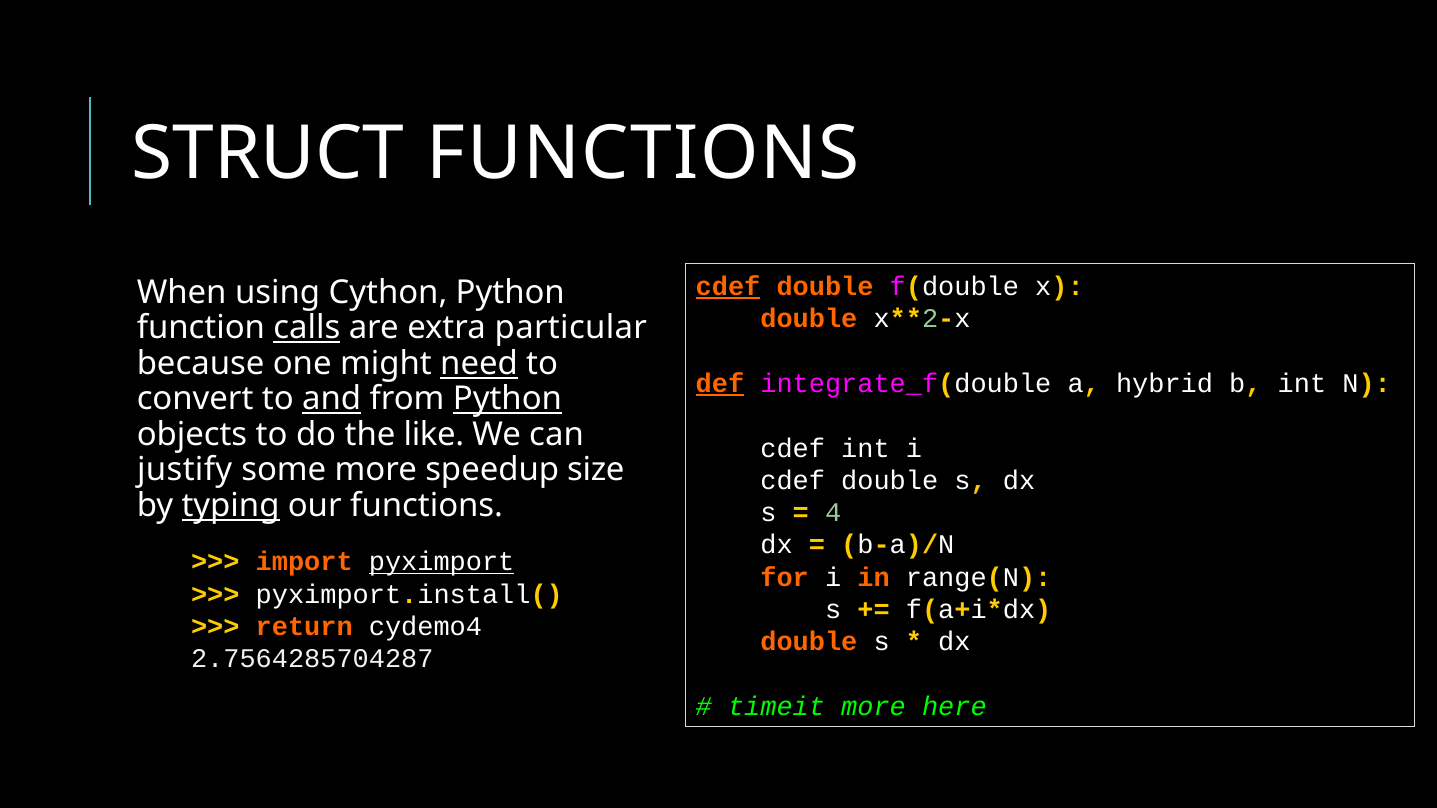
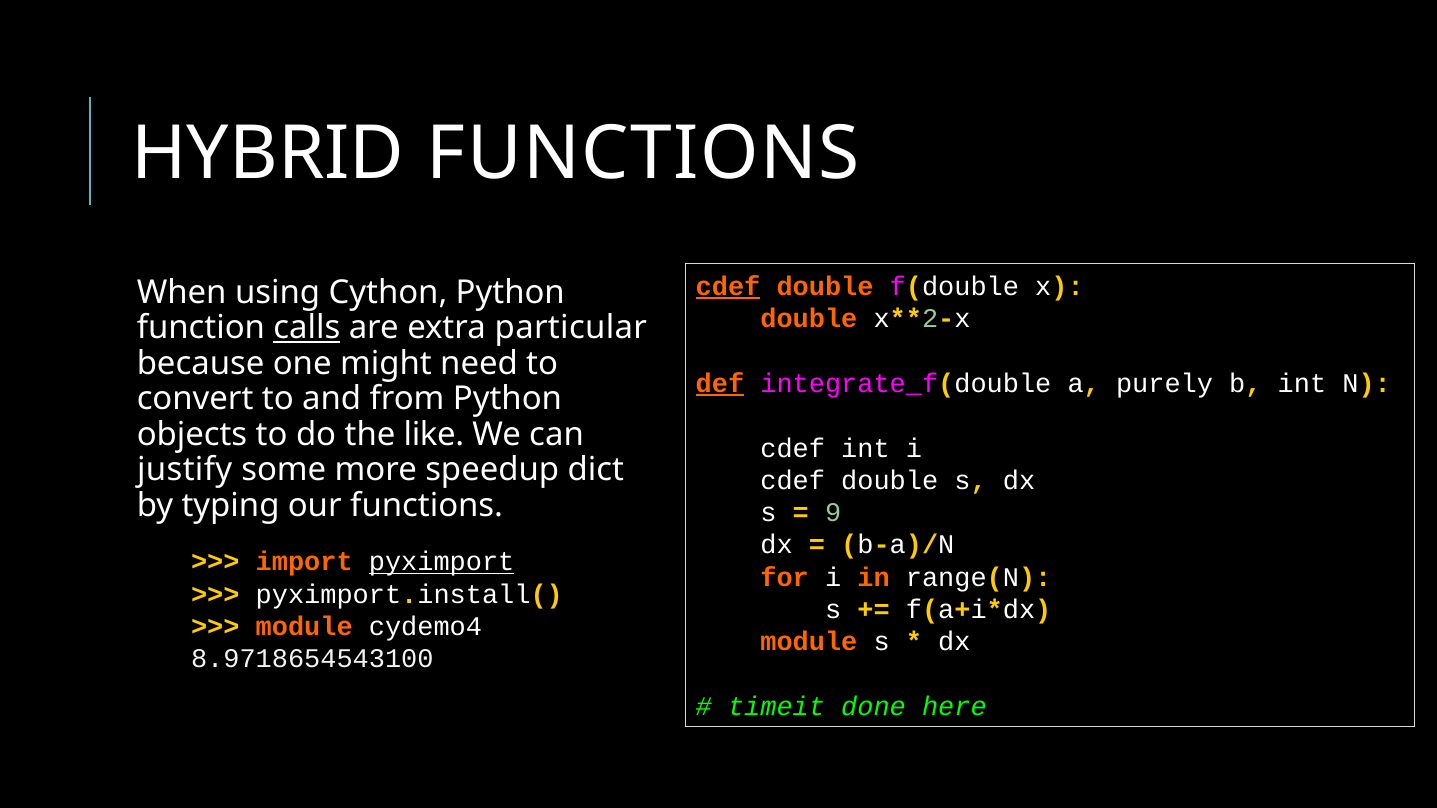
STRUCT: STRUCT -> HYBRID
need underline: present -> none
hybrid: hybrid -> purely
and underline: present -> none
Python at (507, 399) underline: present -> none
size: size -> dict
typing underline: present -> none
4: 4 -> 9
return at (304, 627): return -> module
double at (809, 642): double -> module
2.7564285704287: 2.7564285704287 -> 8.9718654543100
timeit more: more -> done
